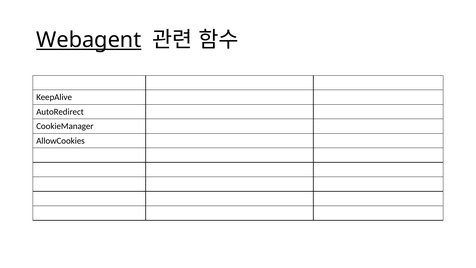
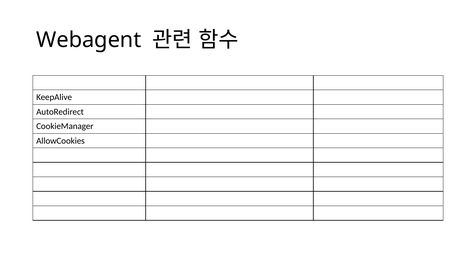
Webagent underline: present -> none
